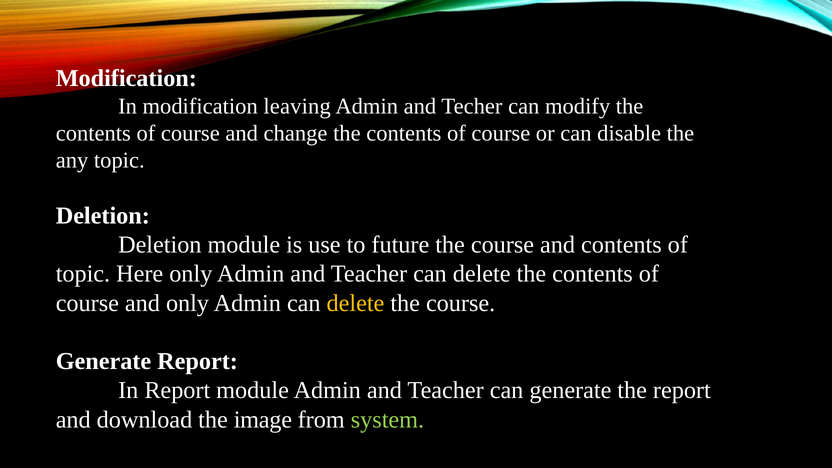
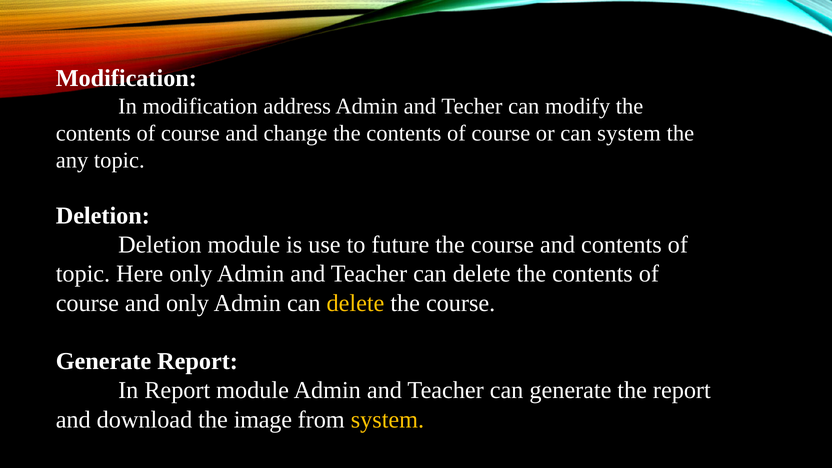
leaving: leaving -> address
can disable: disable -> system
system at (387, 420) colour: light green -> yellow
